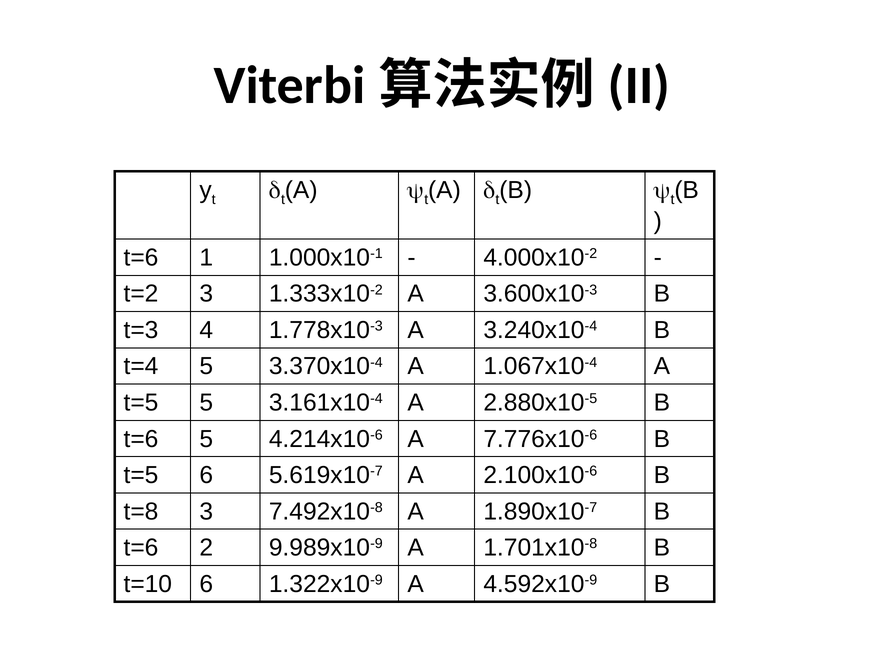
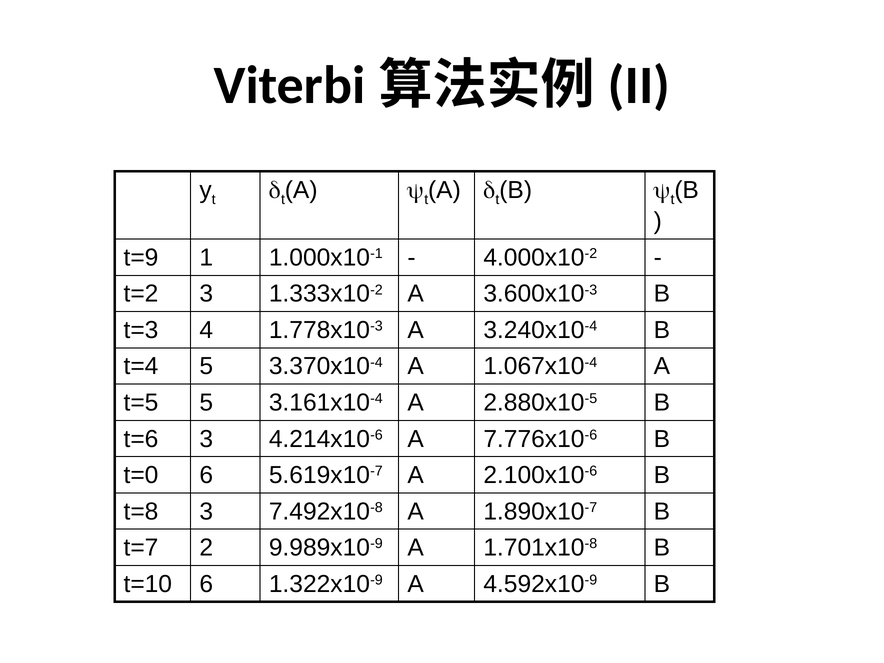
t=6 at (141, 258): t=6 -> t=9
t=6 5: 5 -> 3
t=5 at (141, 475): t=5 -> t=0
t=6 at (141, 548): t=6 -> t=7
